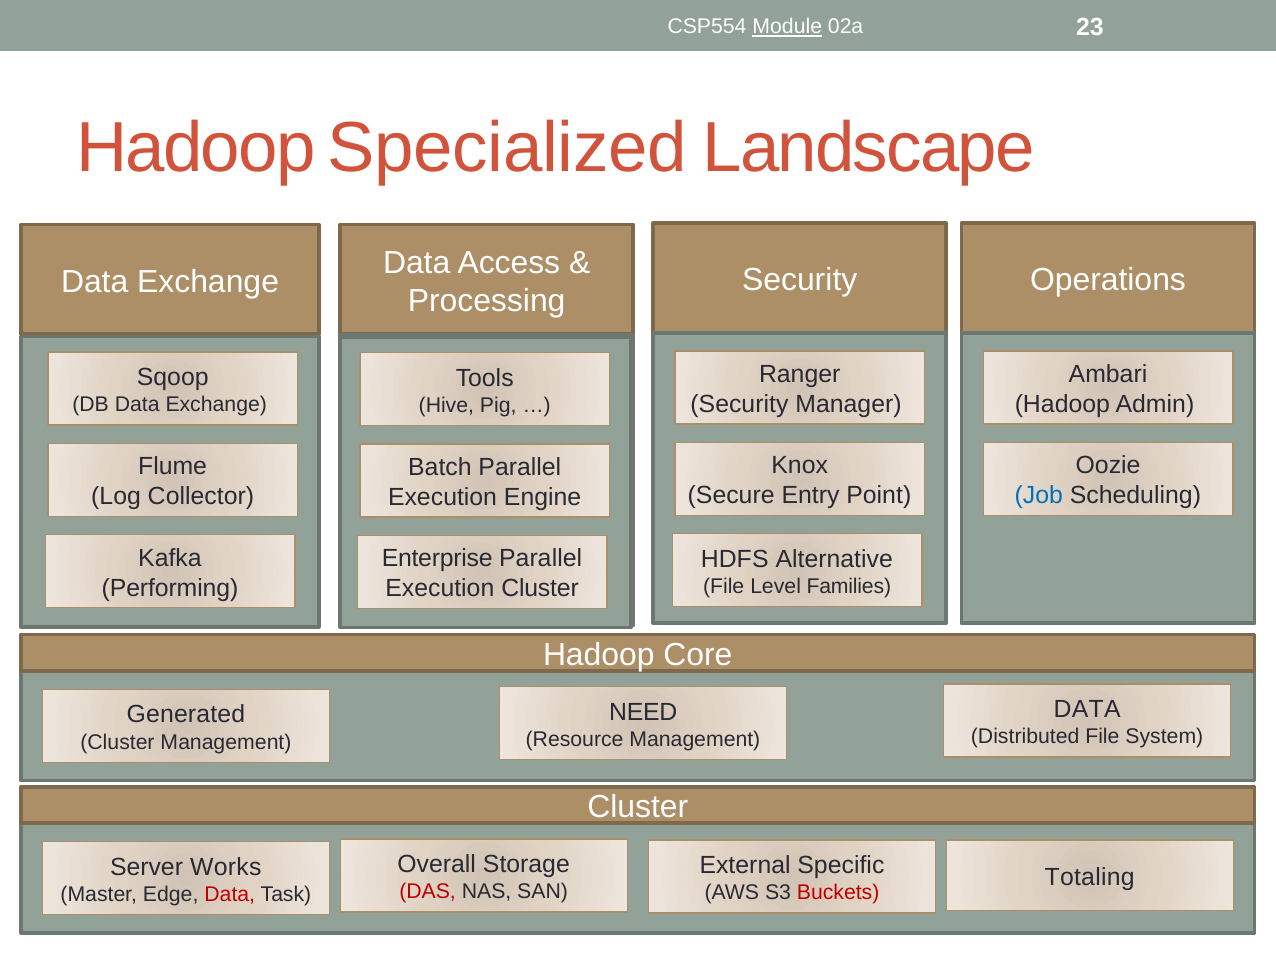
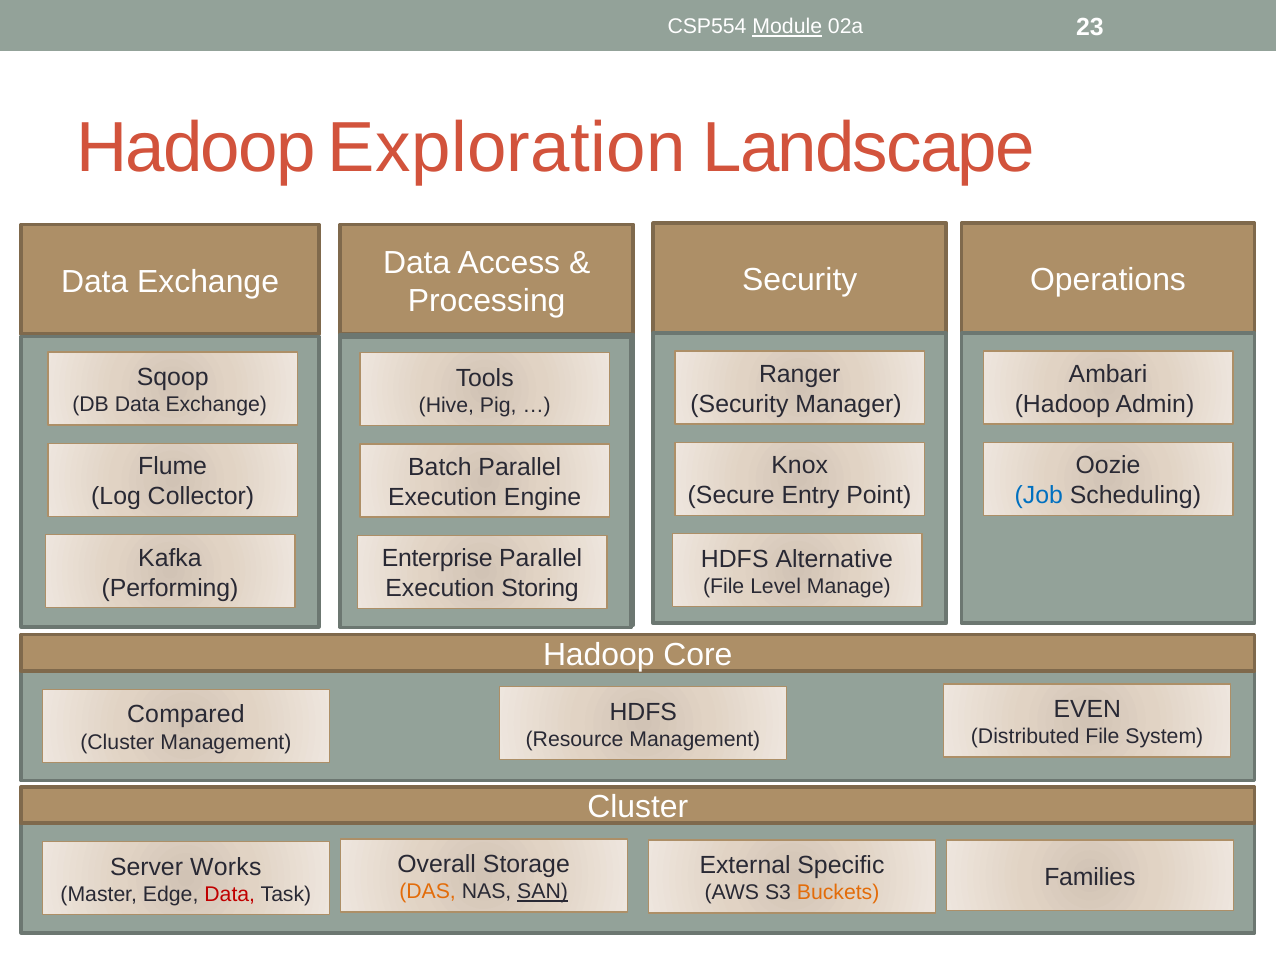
Specialized: Specialized -> Exploration
Families: Families -> Manage
Execution Cluster: Cluster -> Storing
DATA at (1087, 709): DATA -> EVEN
NEED at (643, 712): NEED -> HDFS
Generated: Generated -> Compared
Totaling: Totaling -> Families
DAS colour: red -> orange
SAN underline: none -> present
Buckets colour: red -> orange
